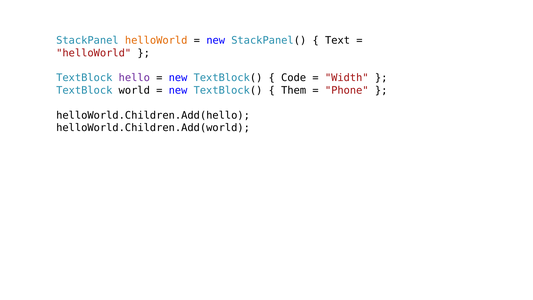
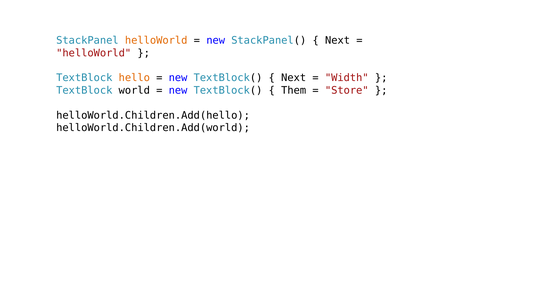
Text at (338, 41): Text -> Next
hello colour: purple -> orange
Code at (294, 78): Code -> Next
Phone: Phone -> Store
